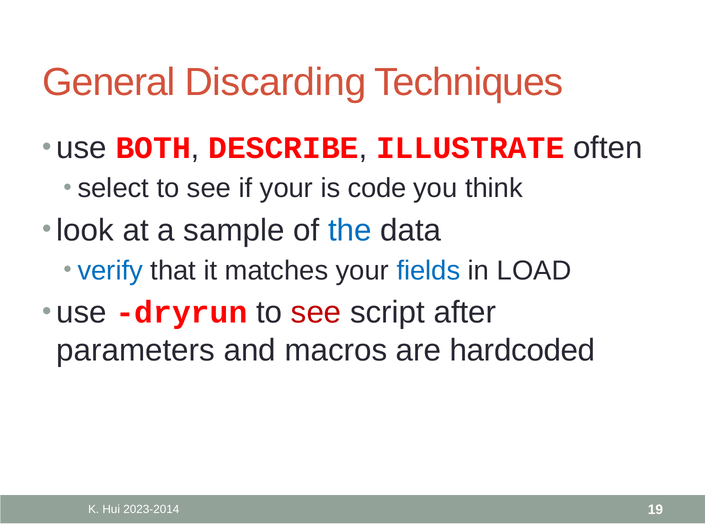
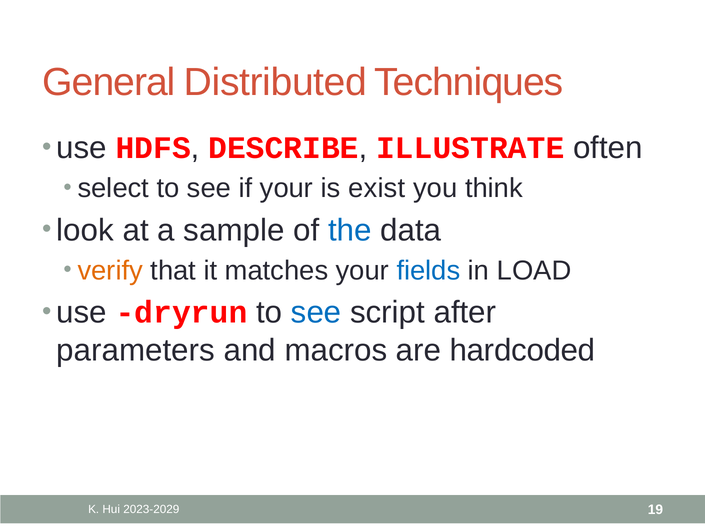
Discarding: Discarding -> Distributed
BOTH: BOTH -> HDFS
code: code -> exist
verify colour: blue -> orange
see at (316, 312) colour: red -> blue
2023-2014: 2023-2014 -> 2023-2029
